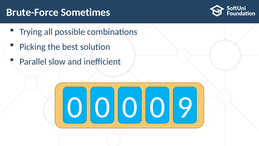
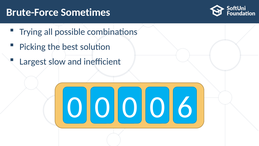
Parallel: Parallel -> Largest
9: 9 -> 6
